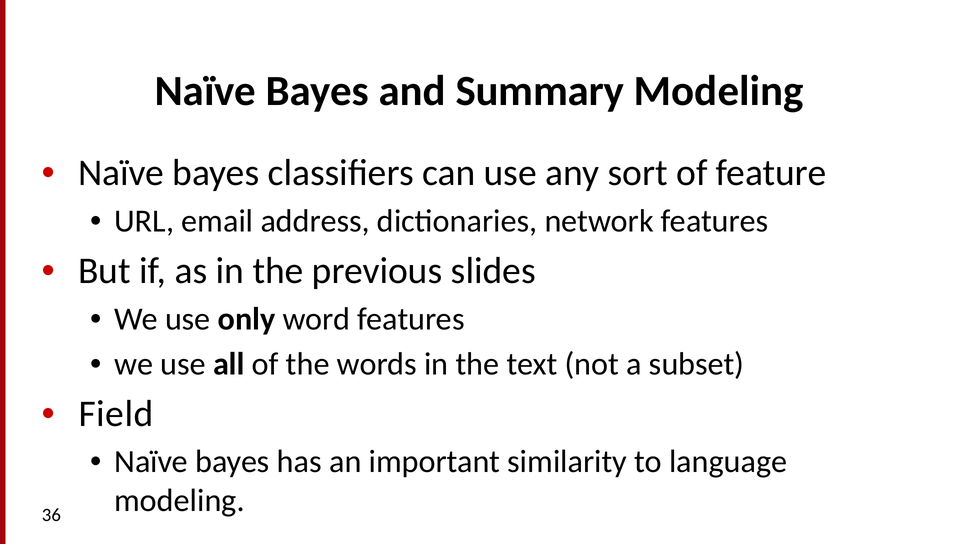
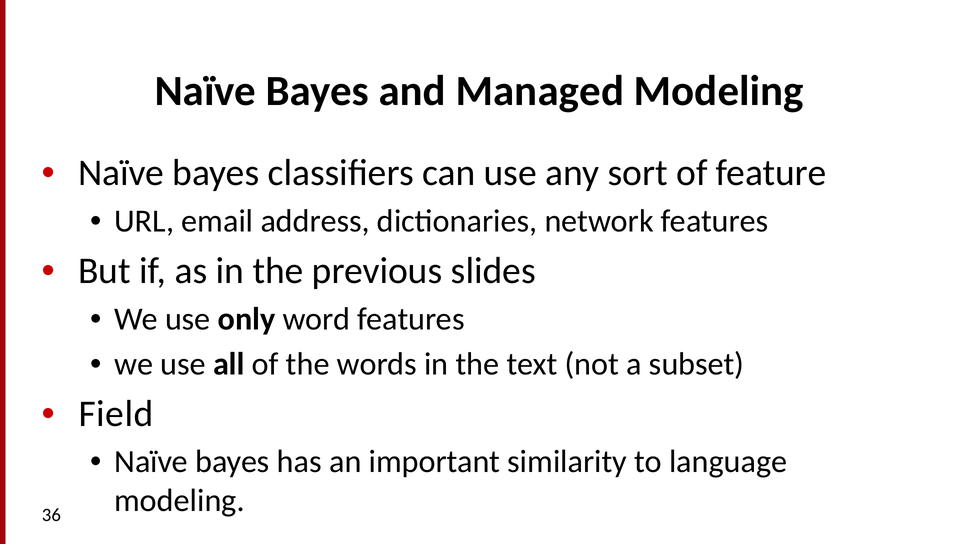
Summary: Summary -> Managed
